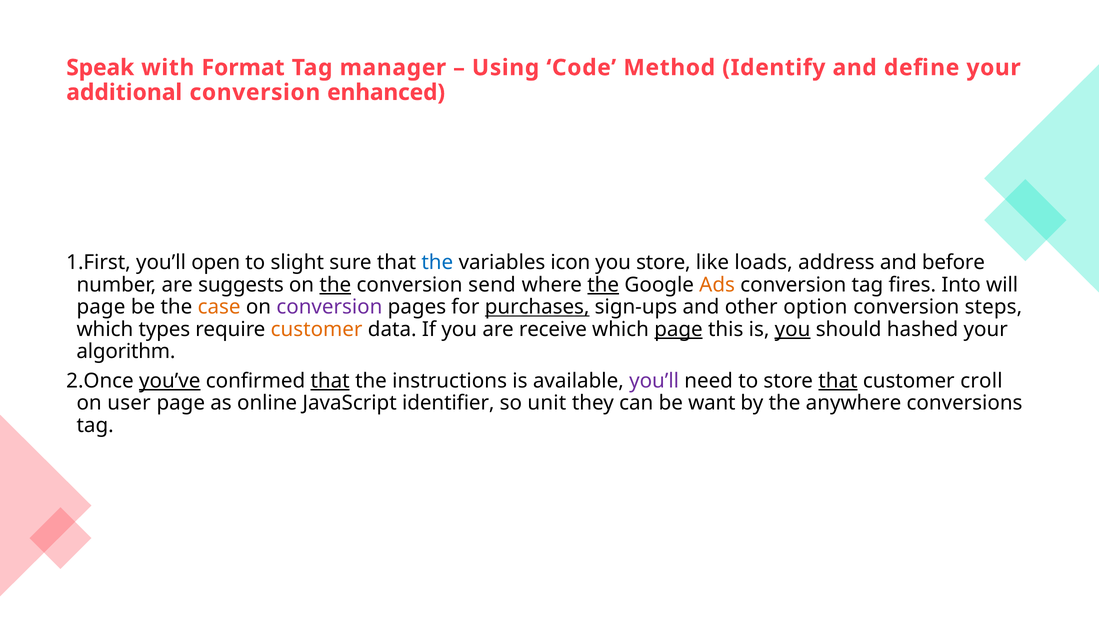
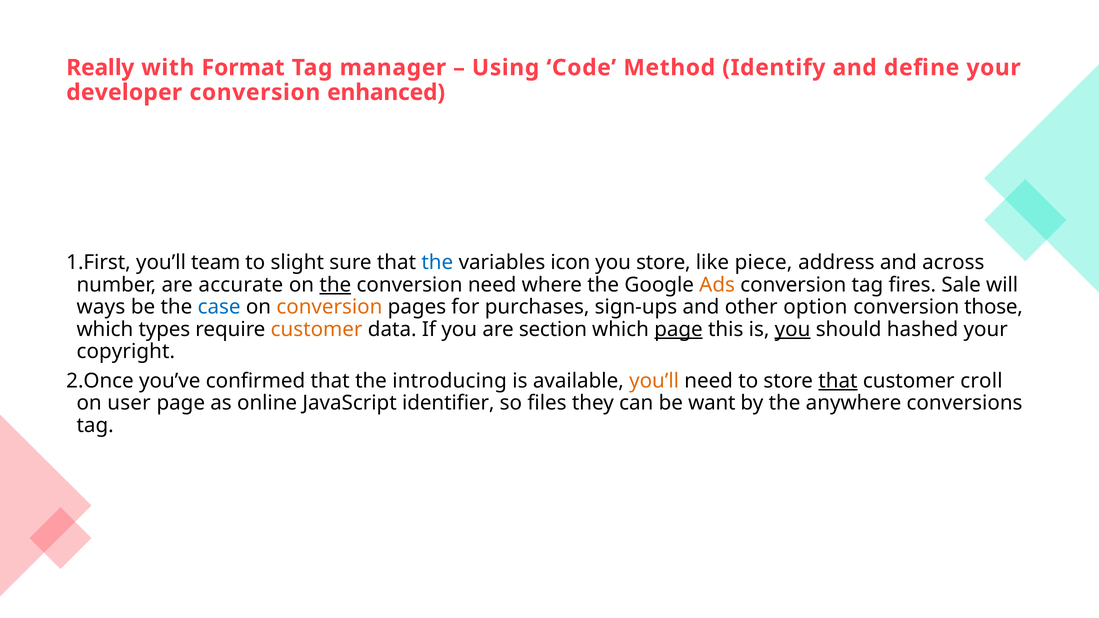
Speak: Speak -> Really
additional: additional -> developer
open: open -> team
loads: loads -> piece
before: before -> across
suggests: suggests -> accurate
conversion send: send -> need
the at (603, 285) underline: present -> none
Into: Into -> Sale
page at (101, 307): page -> ways
case colour: orange -> blue
conversion at (329, 307) colour: purple -> orange
purchases underline: present -> none
steps: steps -> those
receive: receive -> section
algorithm: algorithm -> copyright
you’ve underline: present -> none
that at (330, 381) underline: present -> none
instructions: instructions -> introducing
you’ll at (654, 381) colour: purple -> orange
unit: unit -> files
